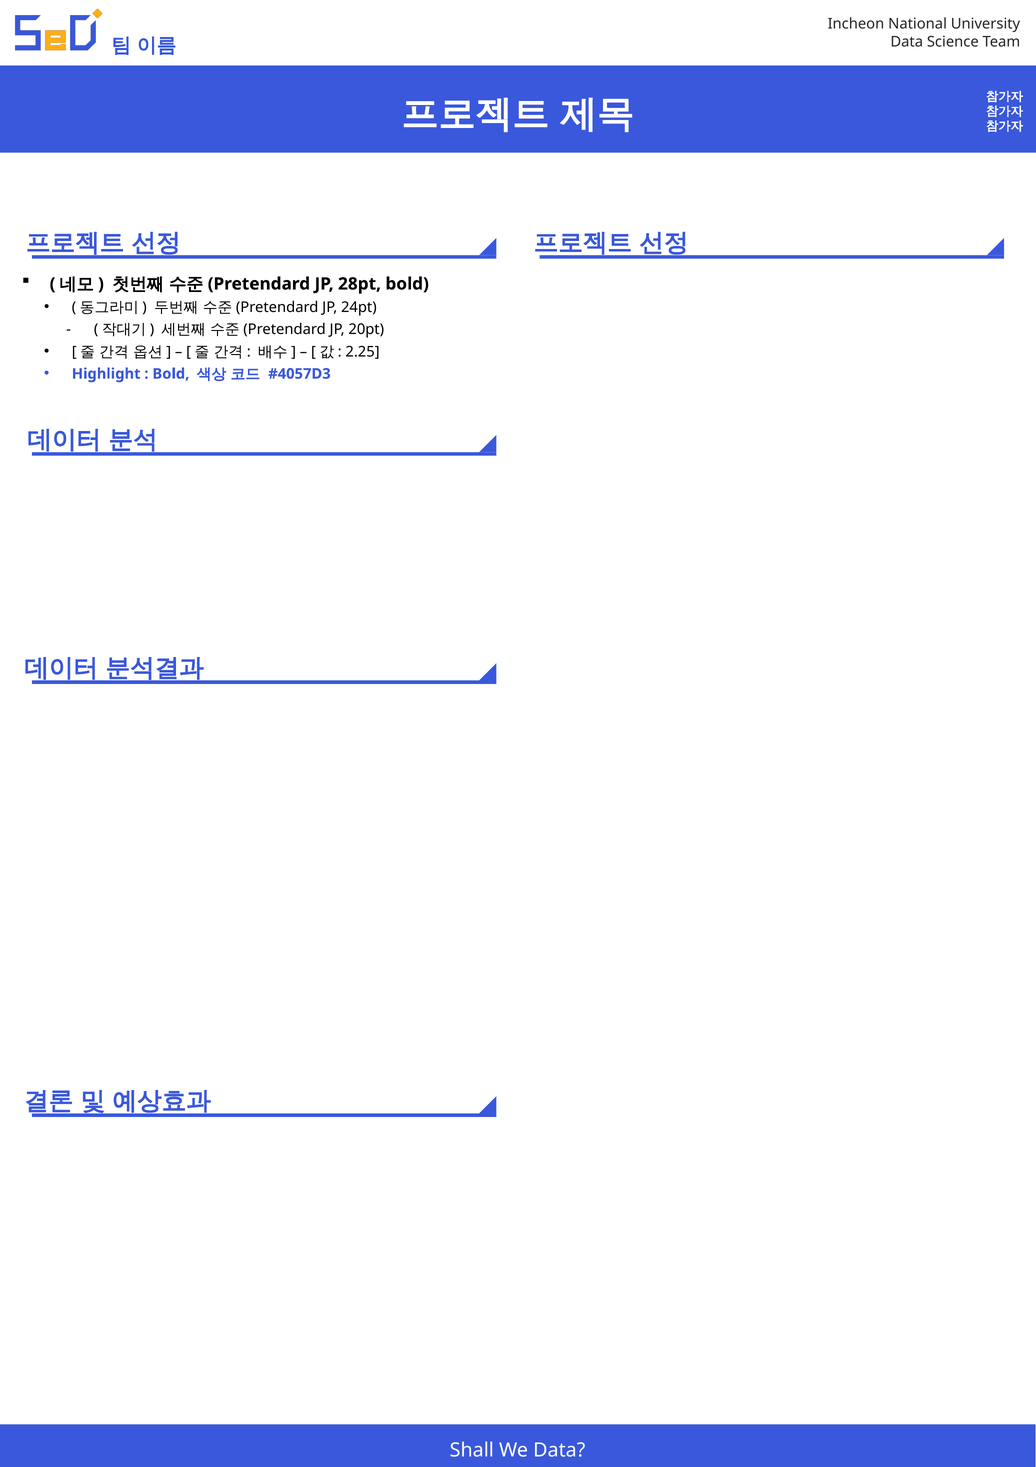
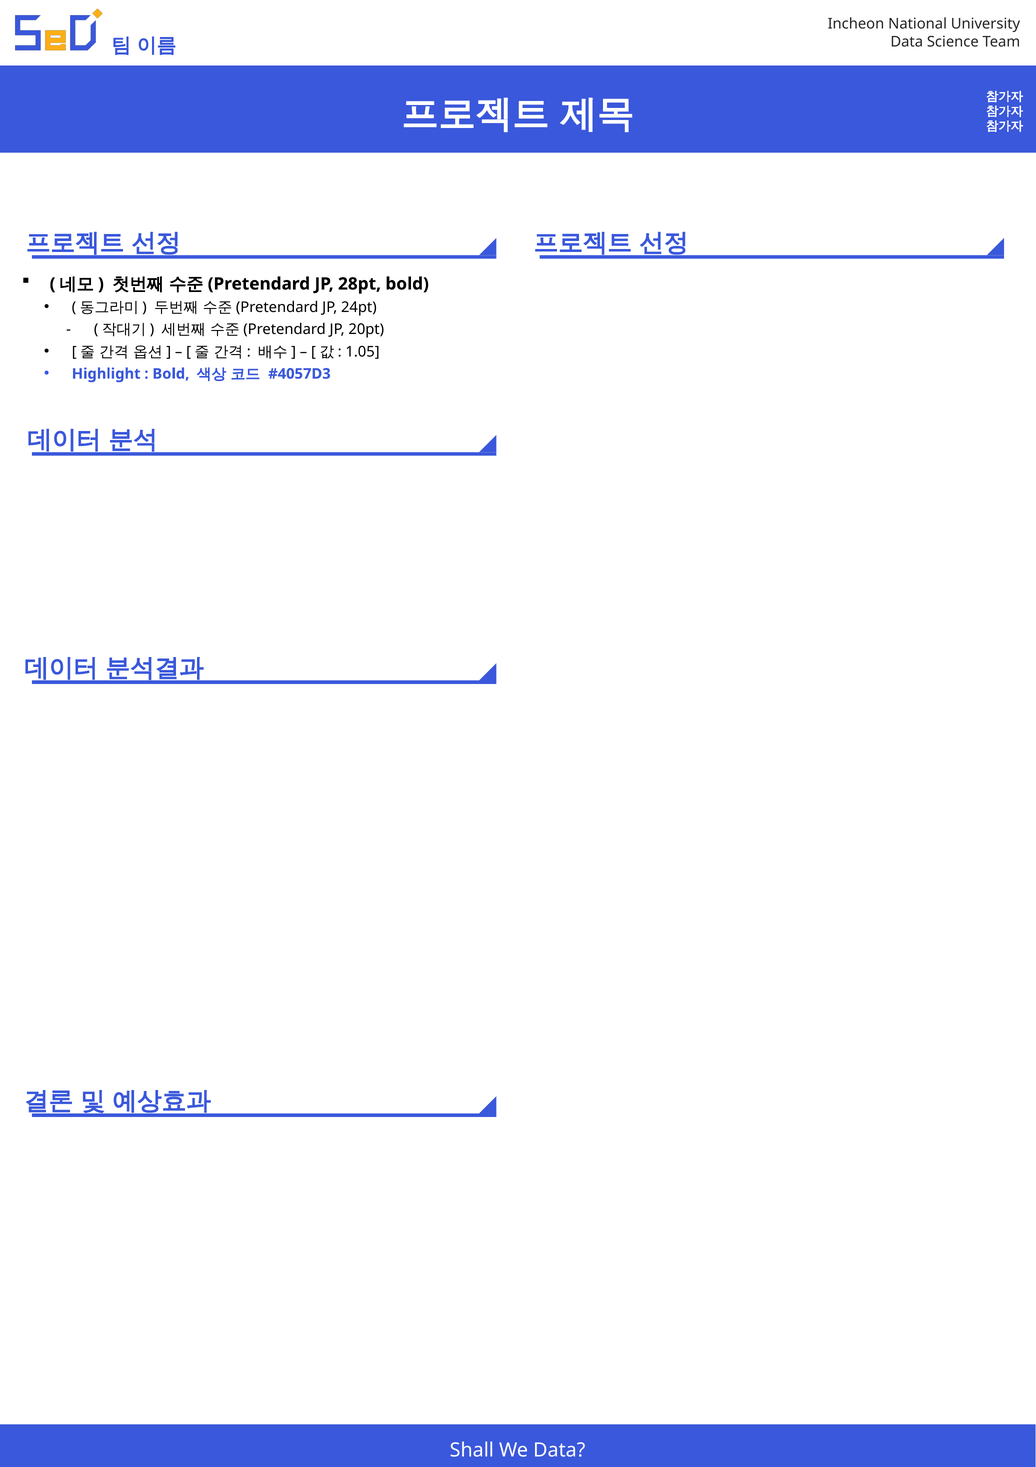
2.25: 2.25 -> 1.05
